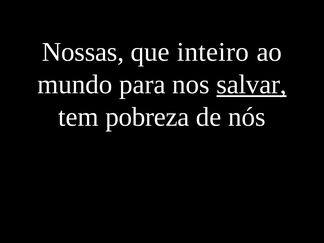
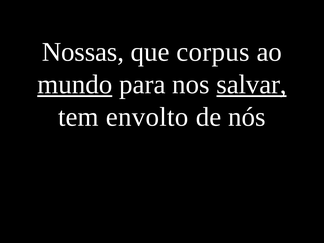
inteiro: inteiro -> corpus
mundo underline: none -> present
pobreza: pobreza -> envolto
